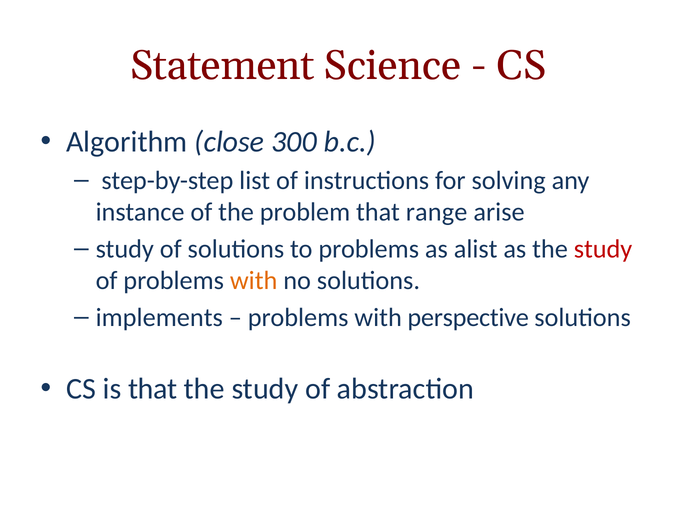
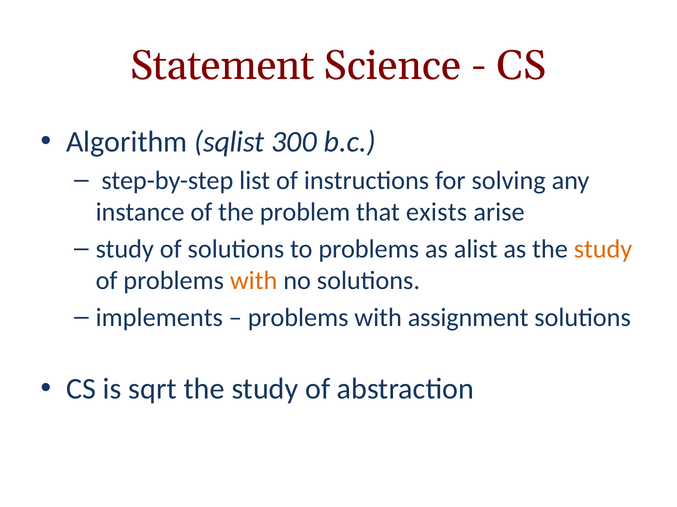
close: close -> sqlist
range: range -> exists
study at (603, 249) colour: red -> orange
perspective: perspective -> assignment
is that: that -> sqrt
